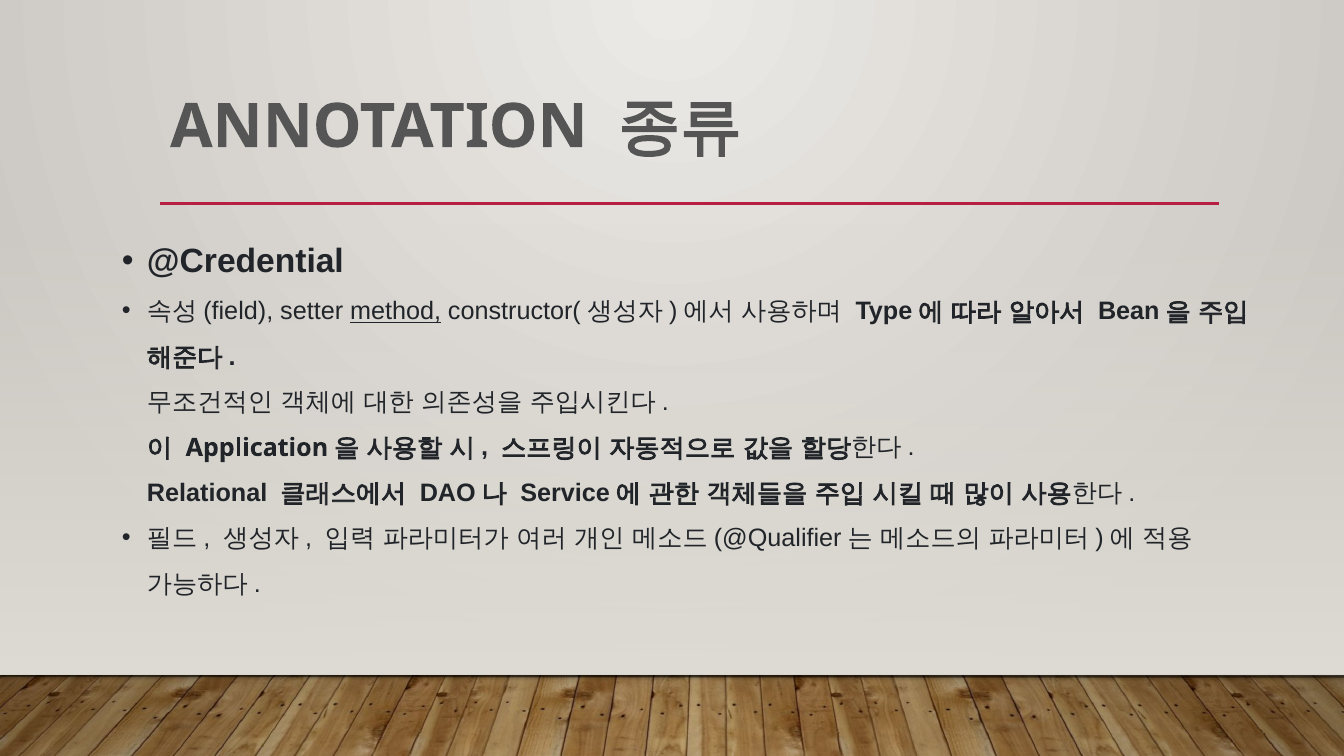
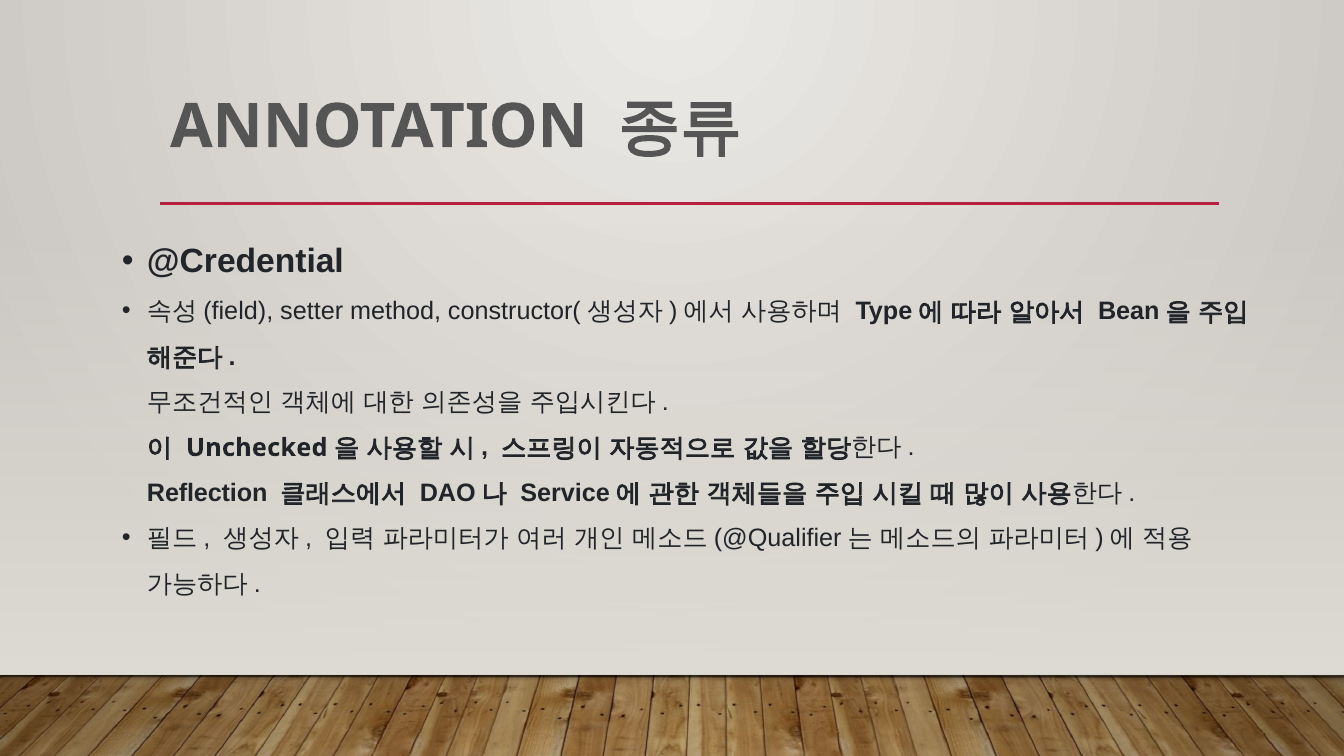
method underline: present -> none
Application: Application -> Unchecked
Relational: Relational -> Reflection
